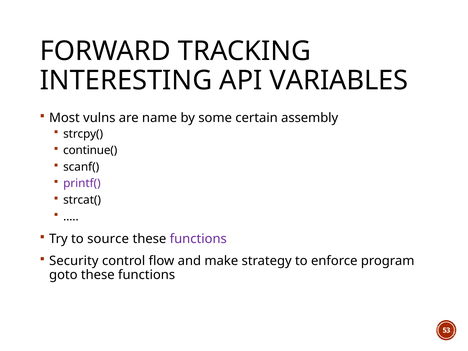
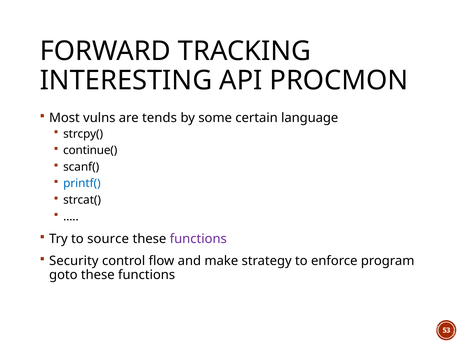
VARIABLES: VARIABLES -> PROCMON
name: name -> tends
assembly: assembly -> language
printf( colour: purple -> blue
